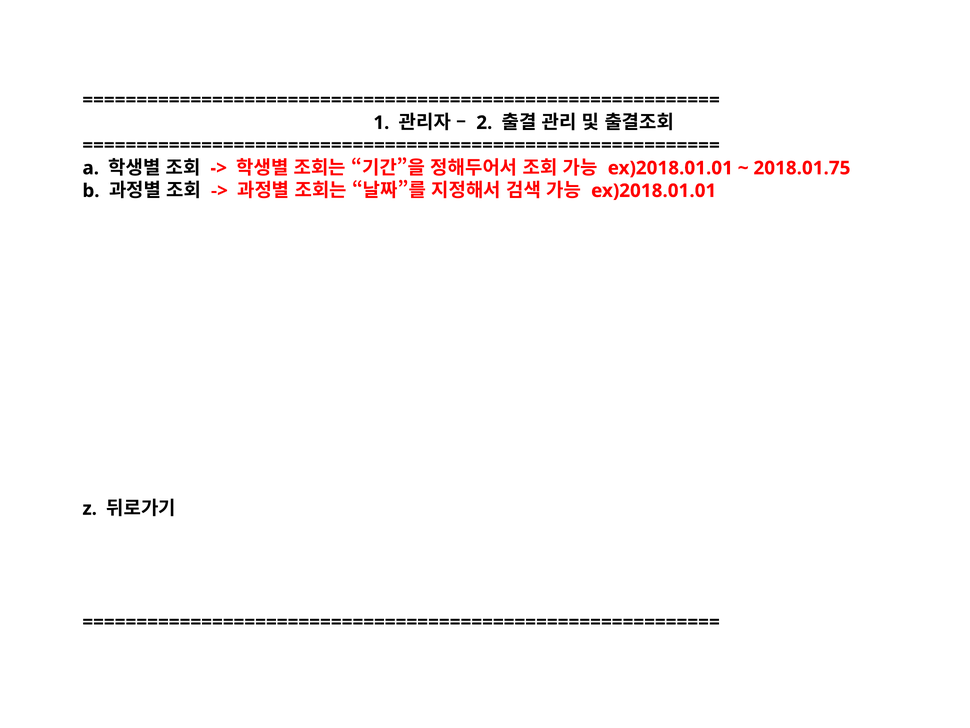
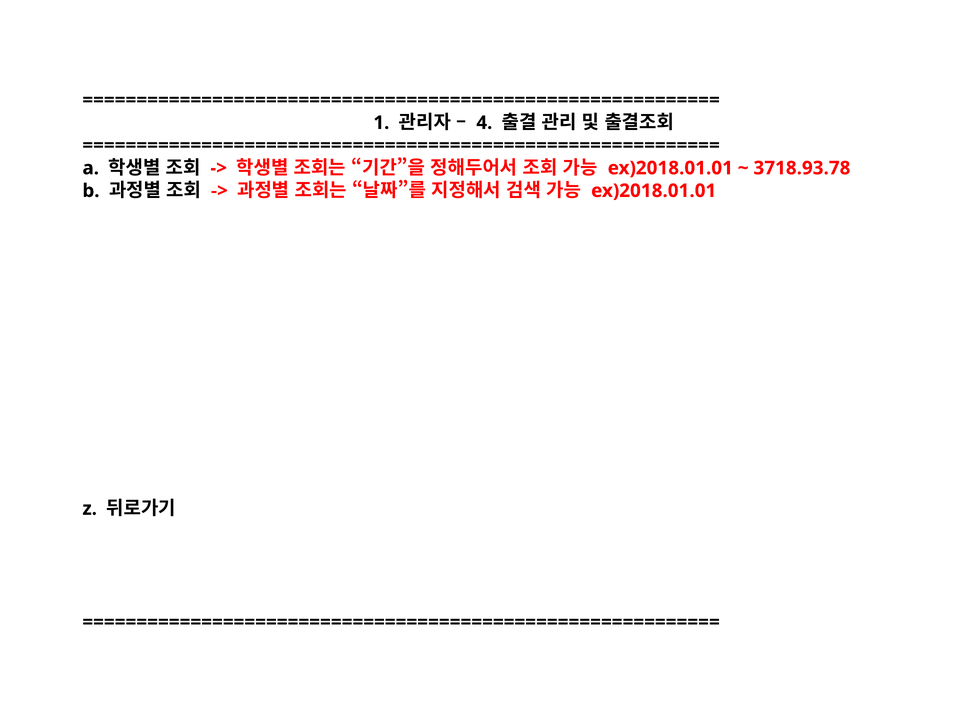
2: 2 -> 4
2018.01.75: 2018.01.75 -> 3718.93.78
